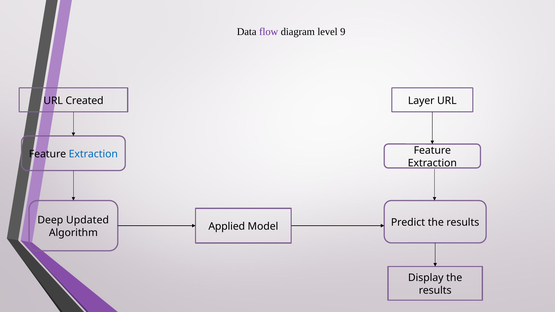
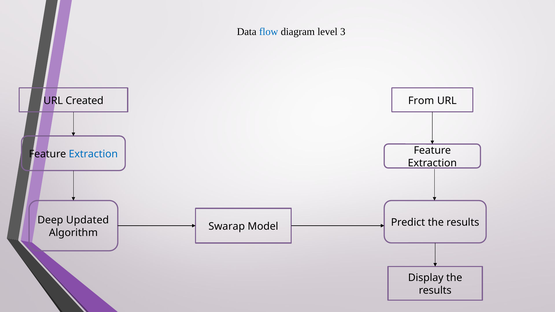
flow colour: purple -> blue
9: 9 -> 3
Layer: Layer -> From
Applied: Applied -> Swarap
